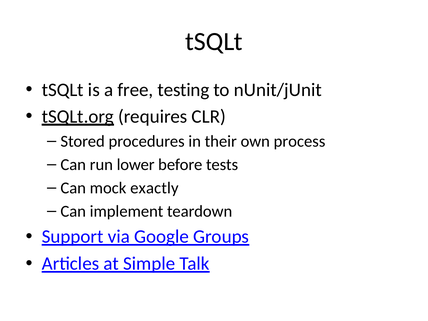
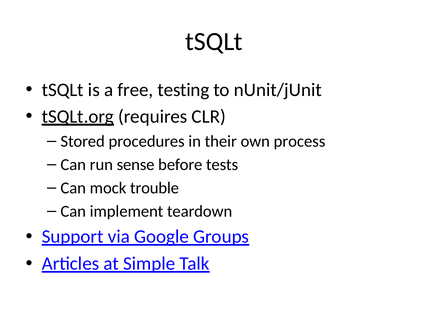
lower: lower -> sense
exactly: exactly -> trouble
